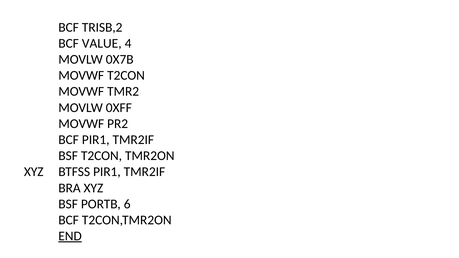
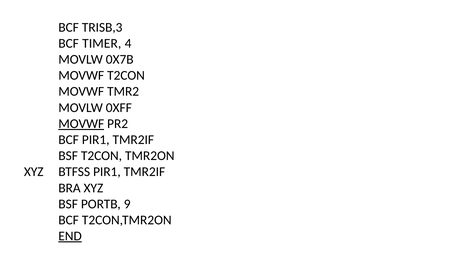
TRISB,2: TRISB,2 -> TRISB,3
VALUE: VALUE -> TIMER
MOVWF at (81, 124) underline: none -> present
6: 6 -> 9
